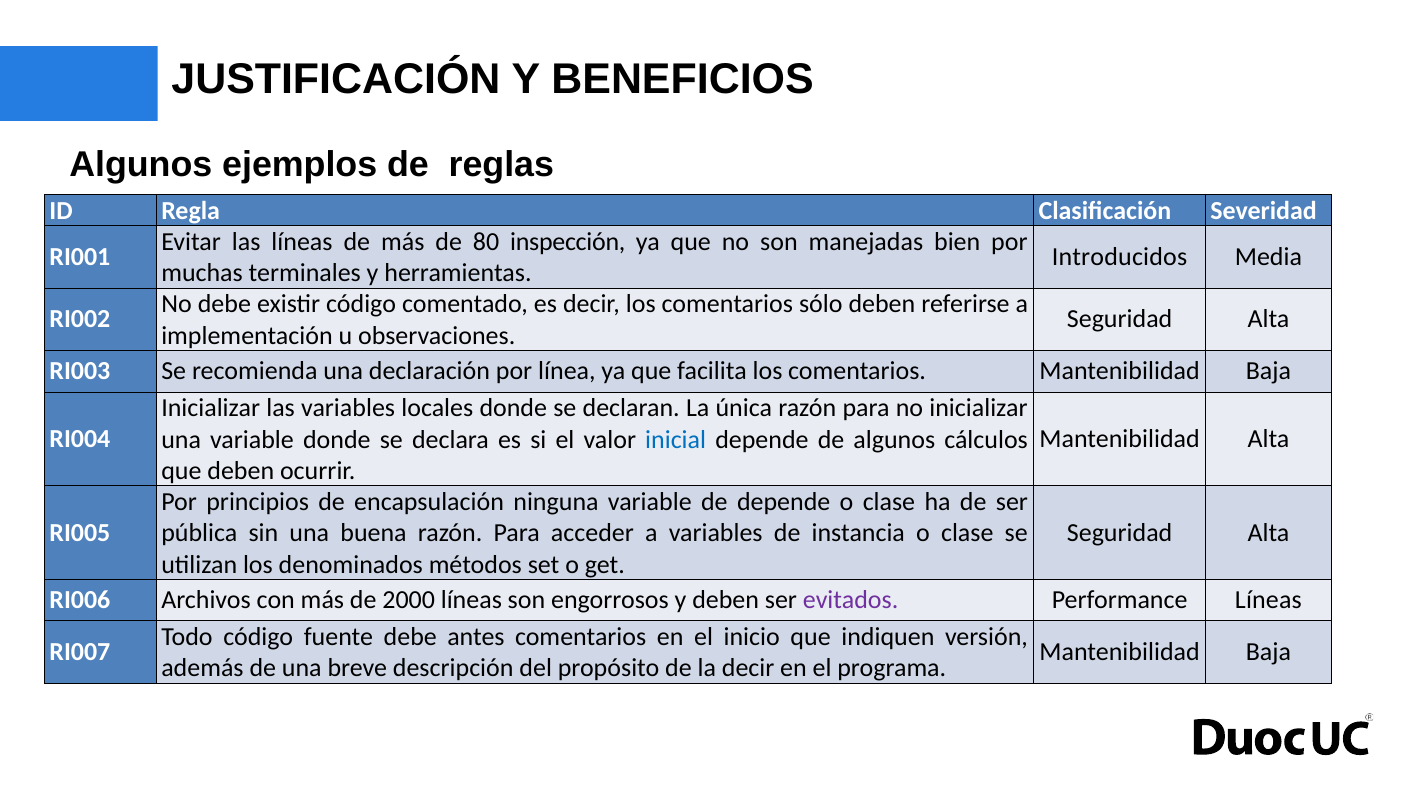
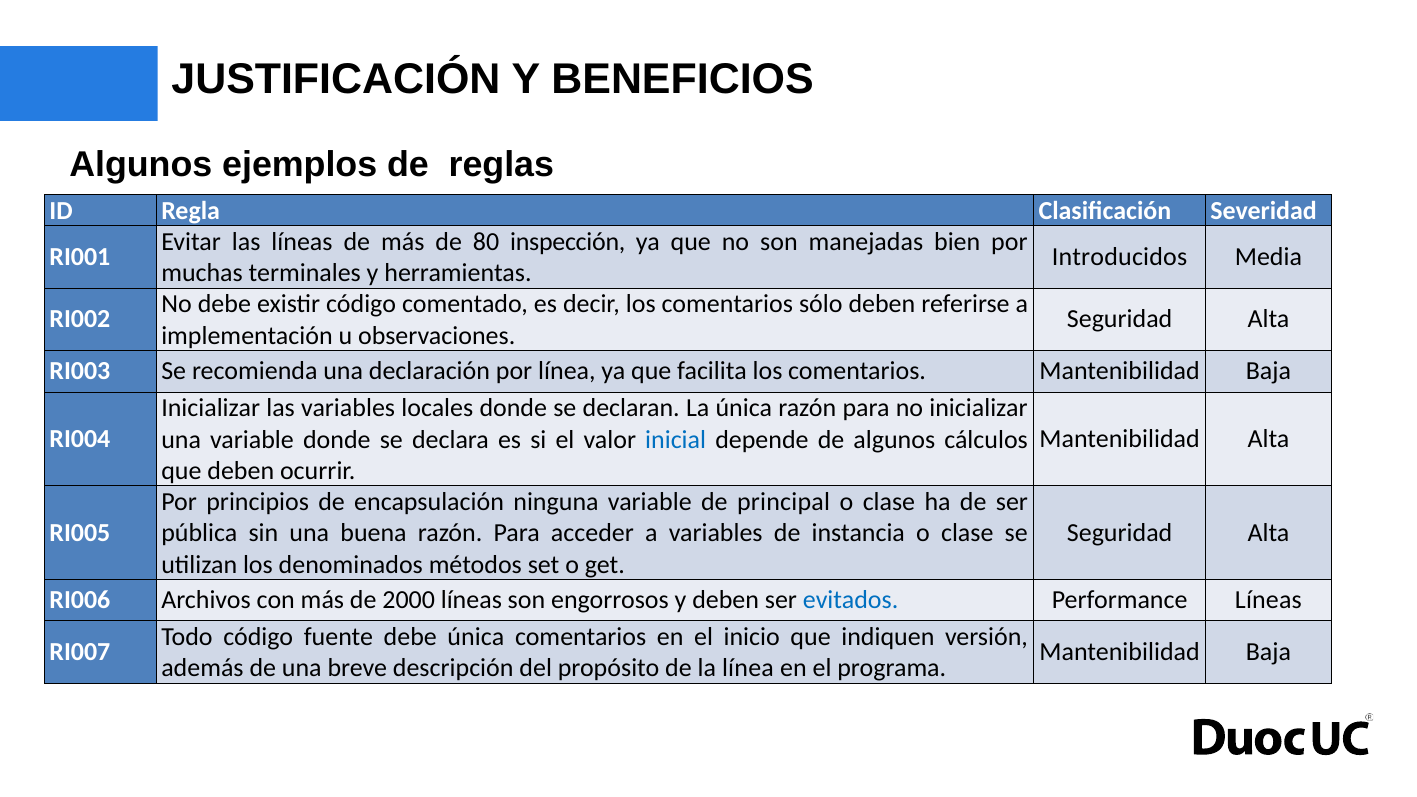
de depende: depende -> principal
evitados colour: purple -> blue
debe antes: antes -> única
la decir: decir -> línea
